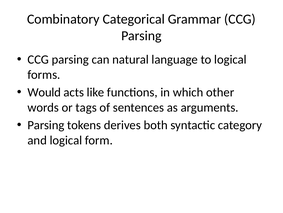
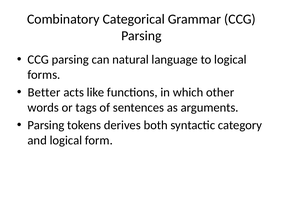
Would: Would -> Better
